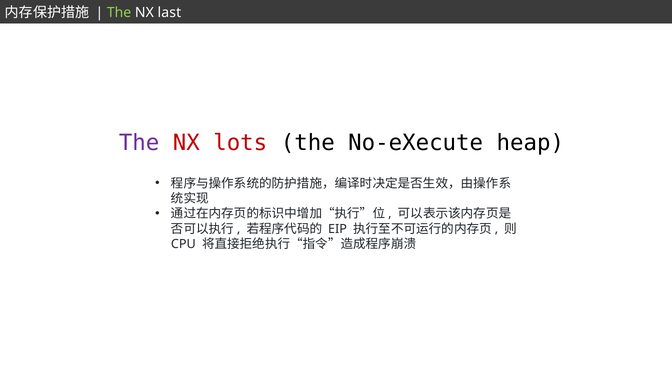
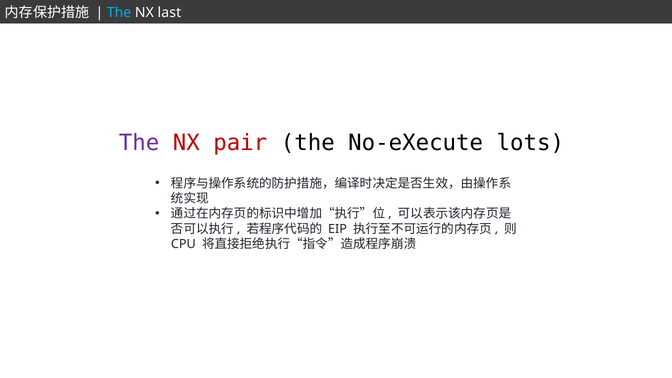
The at (119, 12) colour: light green -> light blue
lots: lots -> pair
heap: heap -> lots
